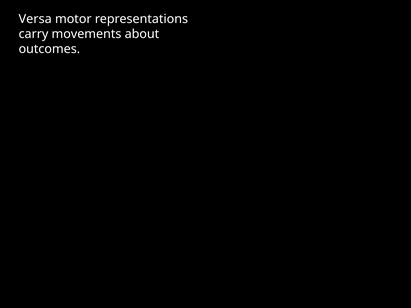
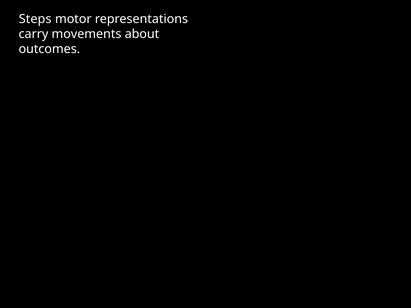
Versa: Versa -> Steps
